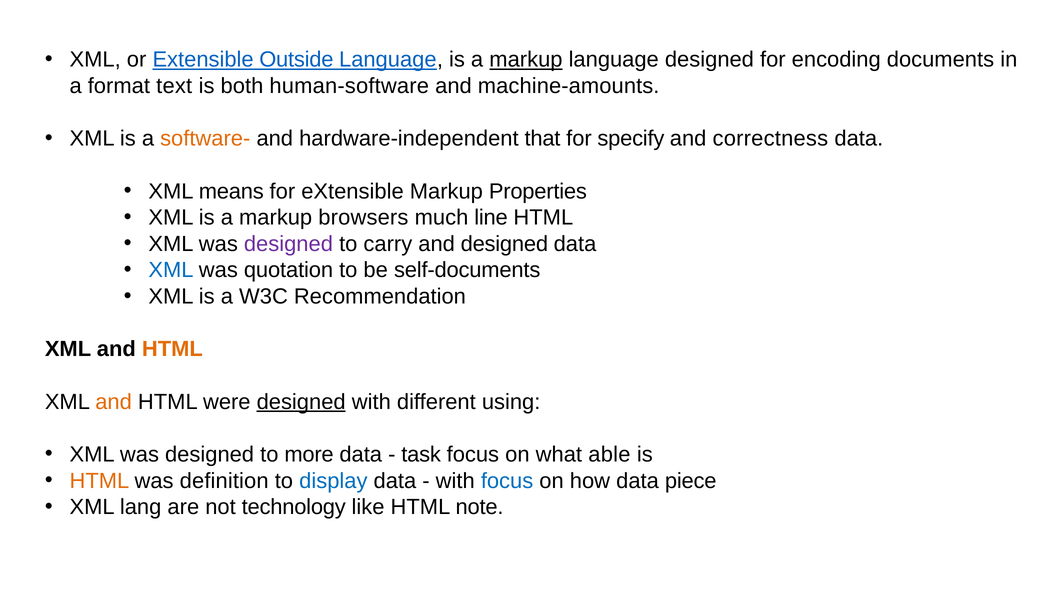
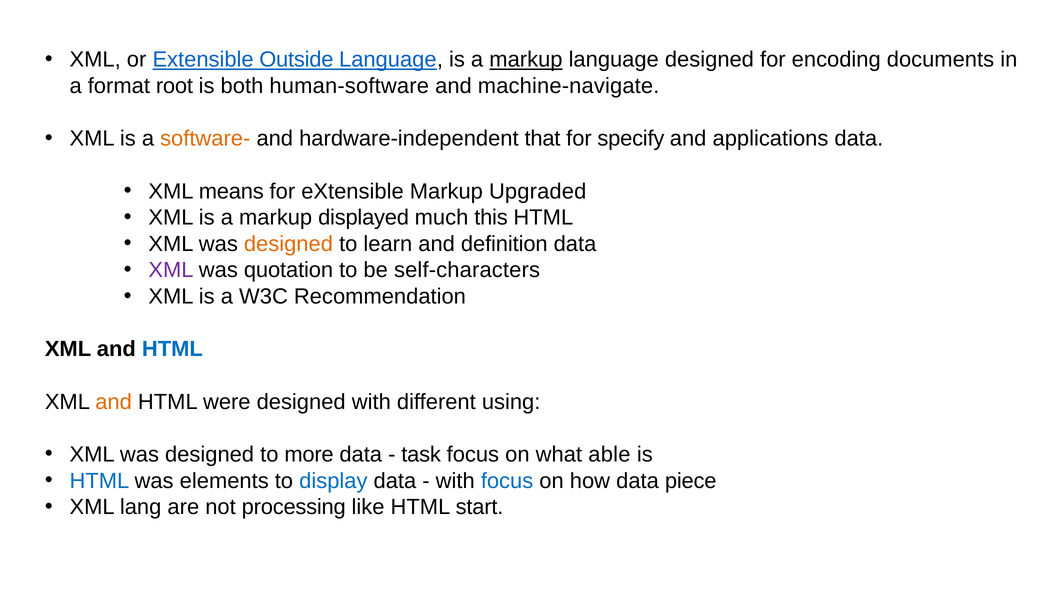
text: text -> root
machine-amounts: machine-amounts -> machine-navigate
correctness: correctness -> applications
Properties: Properties -> Upgraded
browsers: browsers -> displayed
line: line -> this
designed at (288, 244) colour: purple -> orange
carry: carry -> learn
and designed: designed -> definition
XML at (171, 270) colour: blue -> purple
self-documents: self-documents -> self-characters
HTML at (172, 349) colour: orange -> blue
designed at (301, 402) underline: present -> none
HTML at (99, 481) colour: orange -> blue
definition: definition -> elements
technology: technology -> processing
note: note -> start
